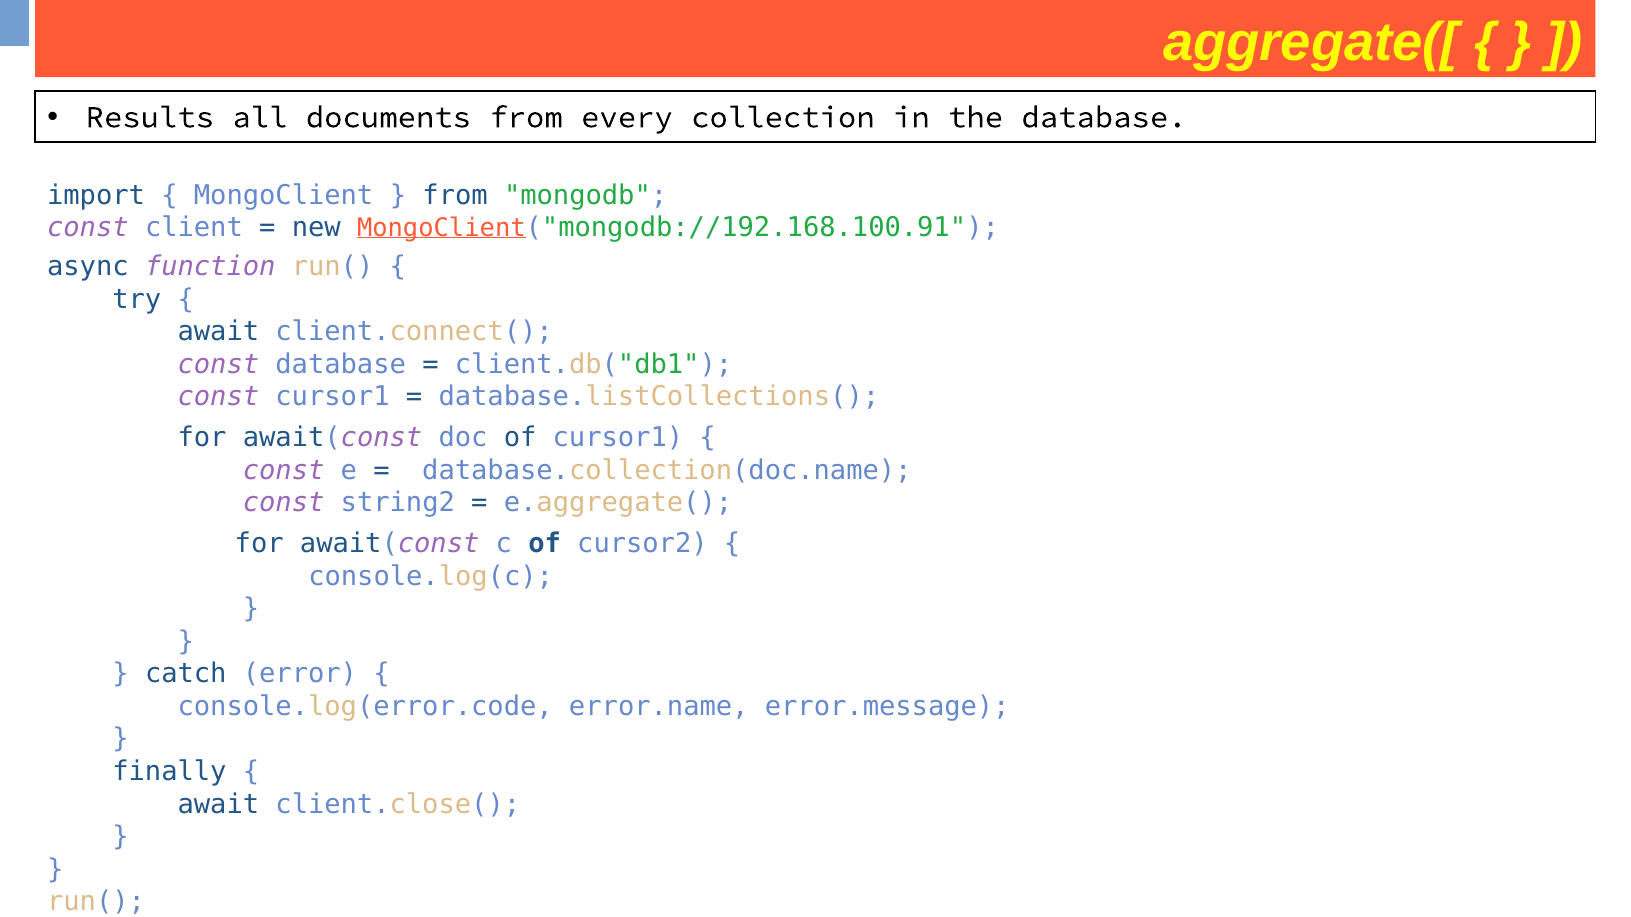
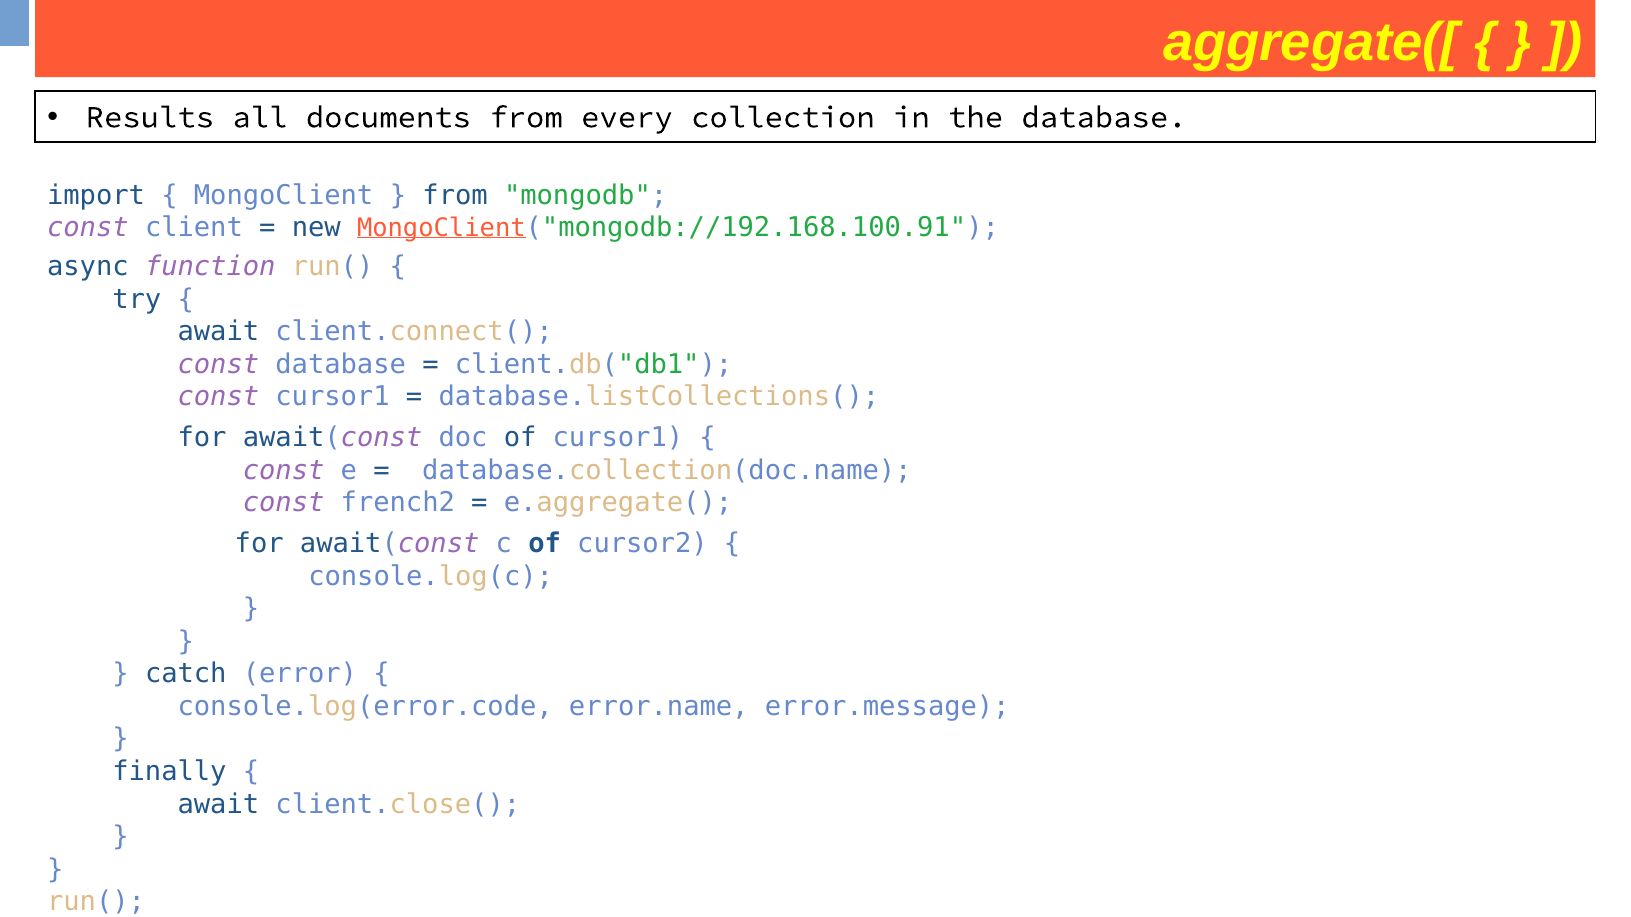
string2: string2 -> french2
